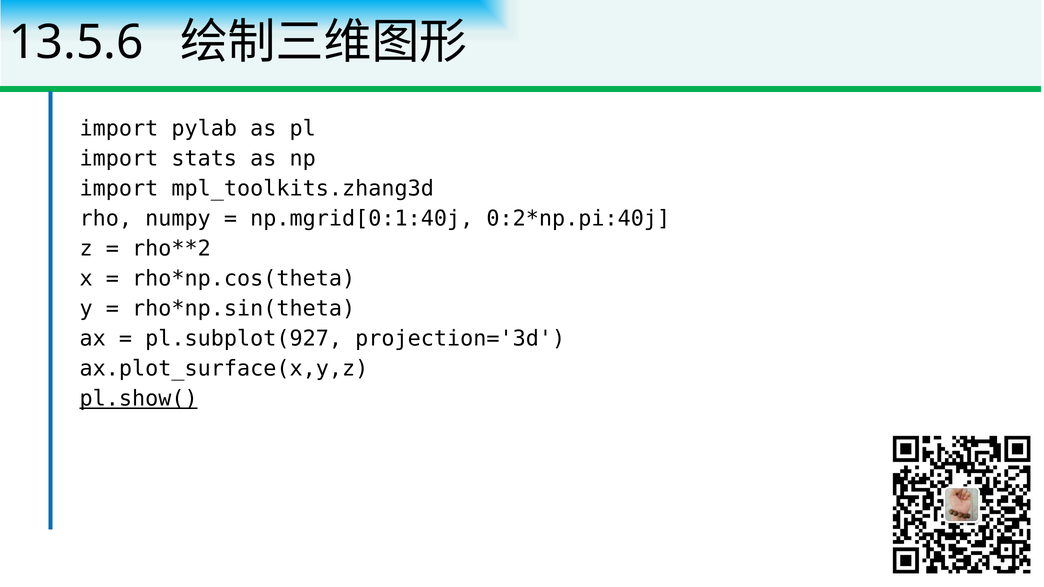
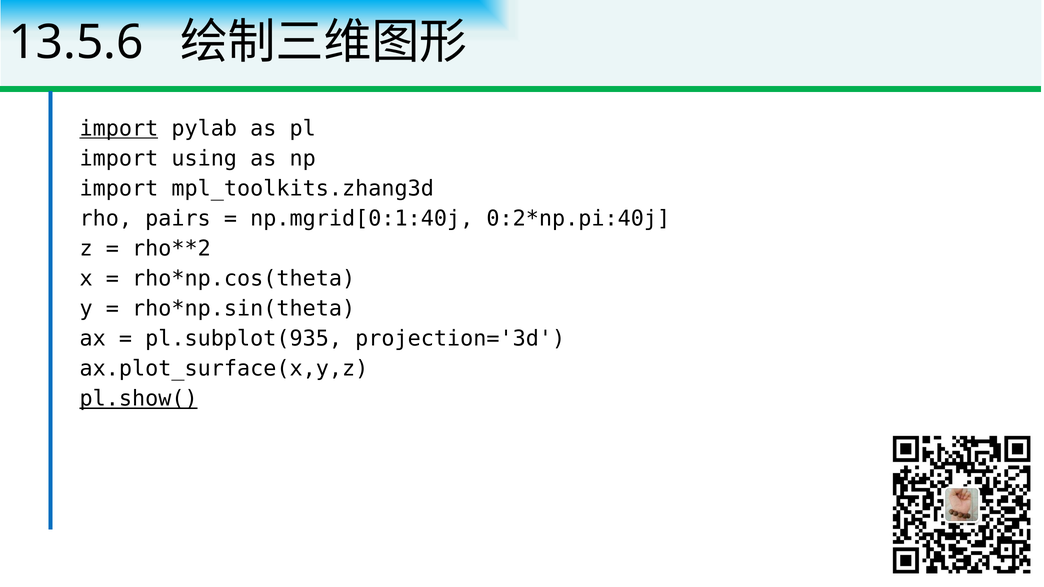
import at (119, 129) underline: none -> present
stats: stats -> using
numpy: numpy -> pairs
pl.subplot(927: pl.subplot(927 -> pl.subplot(935
